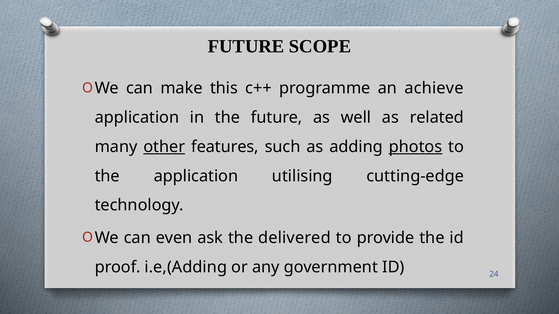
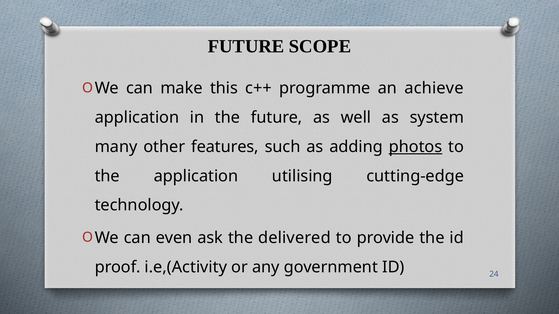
related: related -> system
other underline: present -> none
i.e,(Adding: i.e,(Adding -> i.e,(Activity
